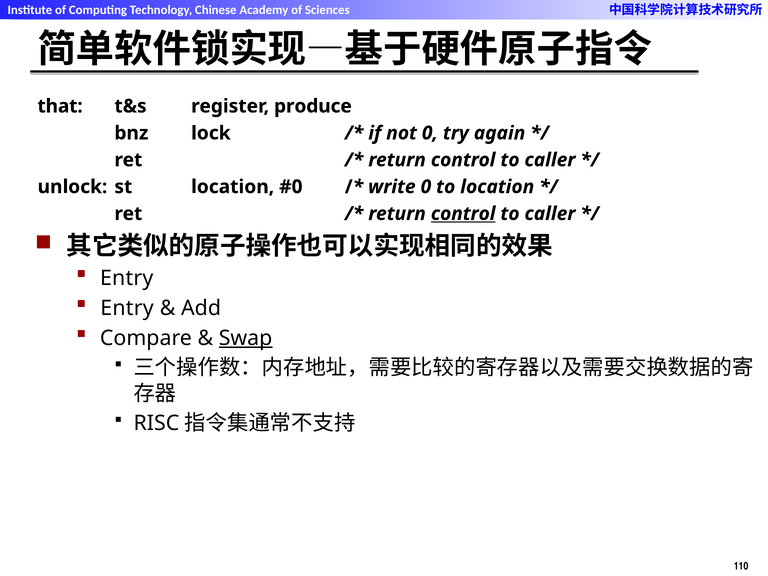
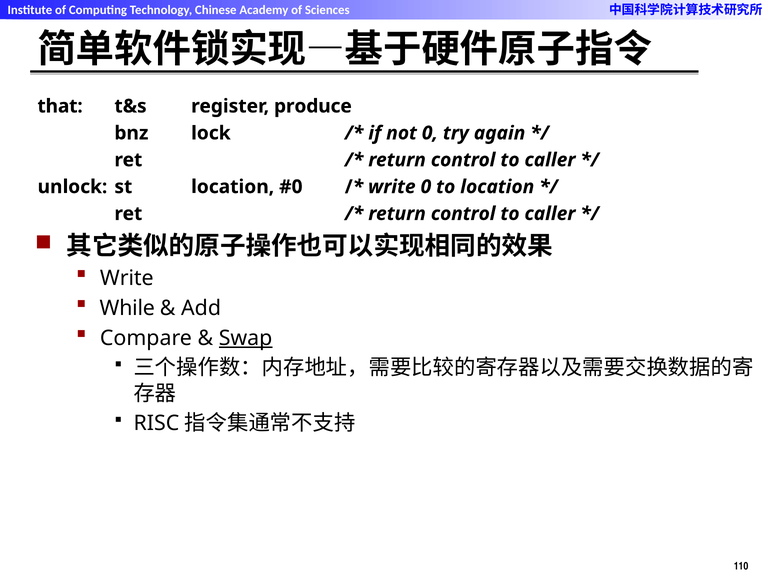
control at (463, 214) underline: present -> none
Entry at (127, 278): Entry -> Write
Entry at (127, 308): Entry -> While
